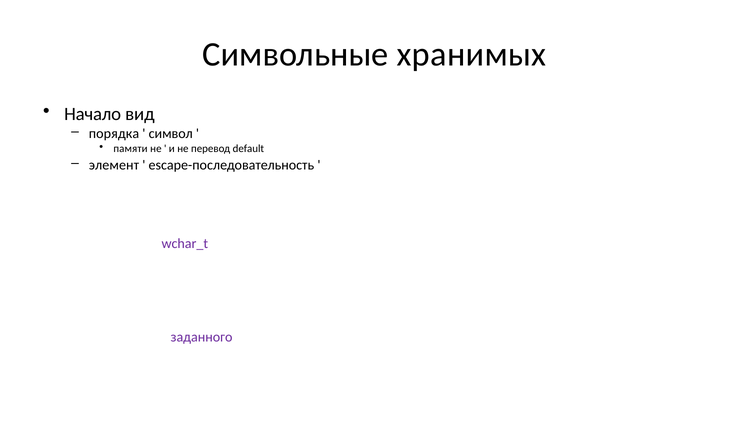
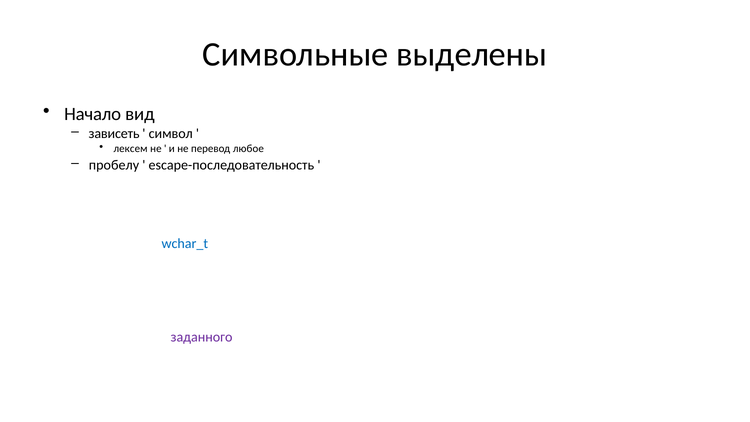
хранимых: хранимых -> выделены
порядка: порядка -> зависеть
памяти: памяти -> лексем
default: default -> любое
элемент at (114, 165): элемент -> пробелу
wchar_t colour: purple -> blue
